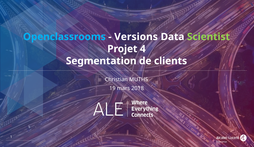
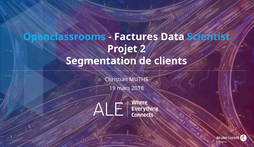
Versions: Versions -> Factures
Scientist colour: light green -> light blue
4: 4 -> 2
